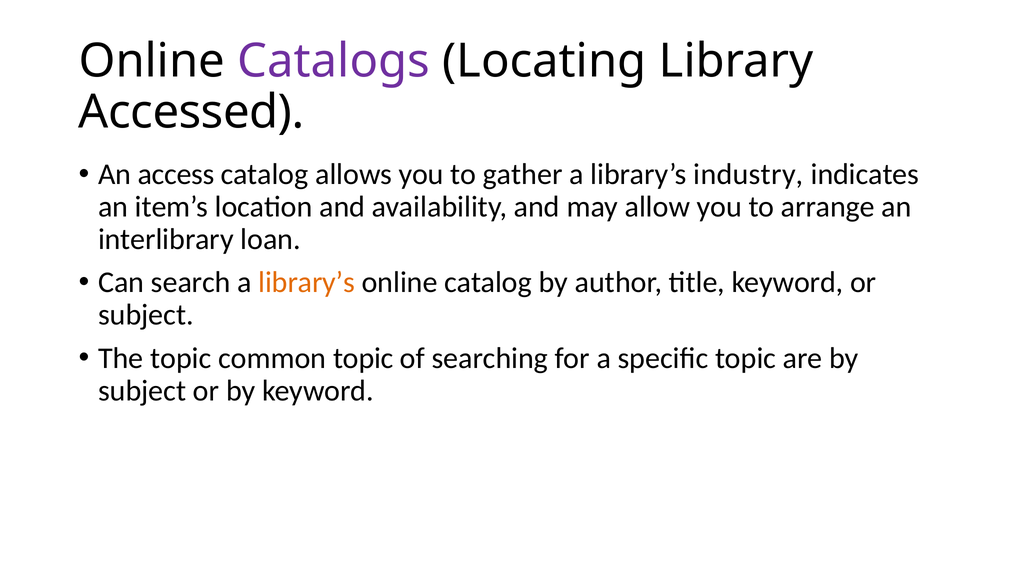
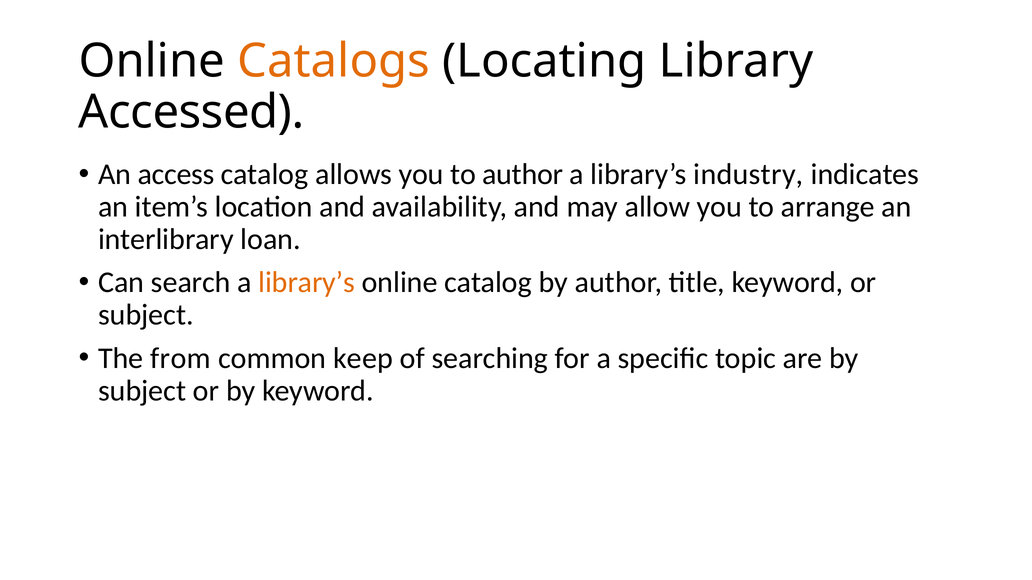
Catalogs colour: purple -> orange
to gather: gather -> author
The topic: topic -> from
common topic: topic -> keep
